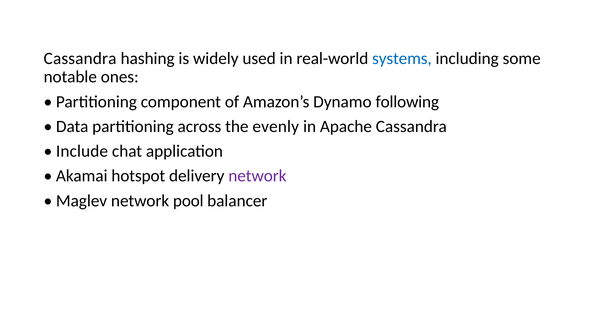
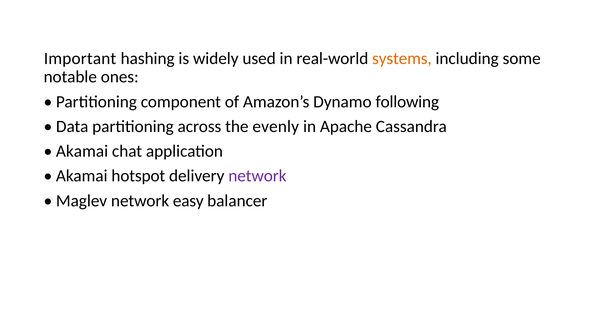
Cassandra at (80, 58): Cassandra -> Important
systems colour: blue -> orange
Include at (82, 151): Include -> Akamai
pool: pool -> easy
